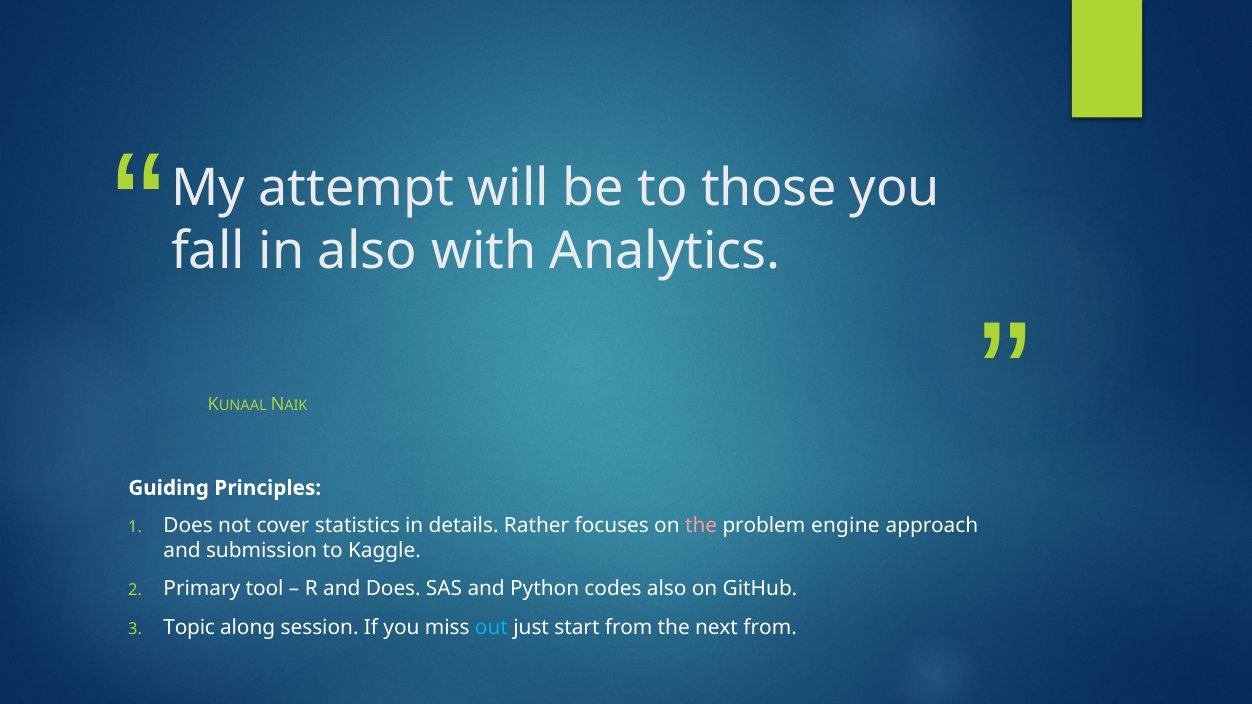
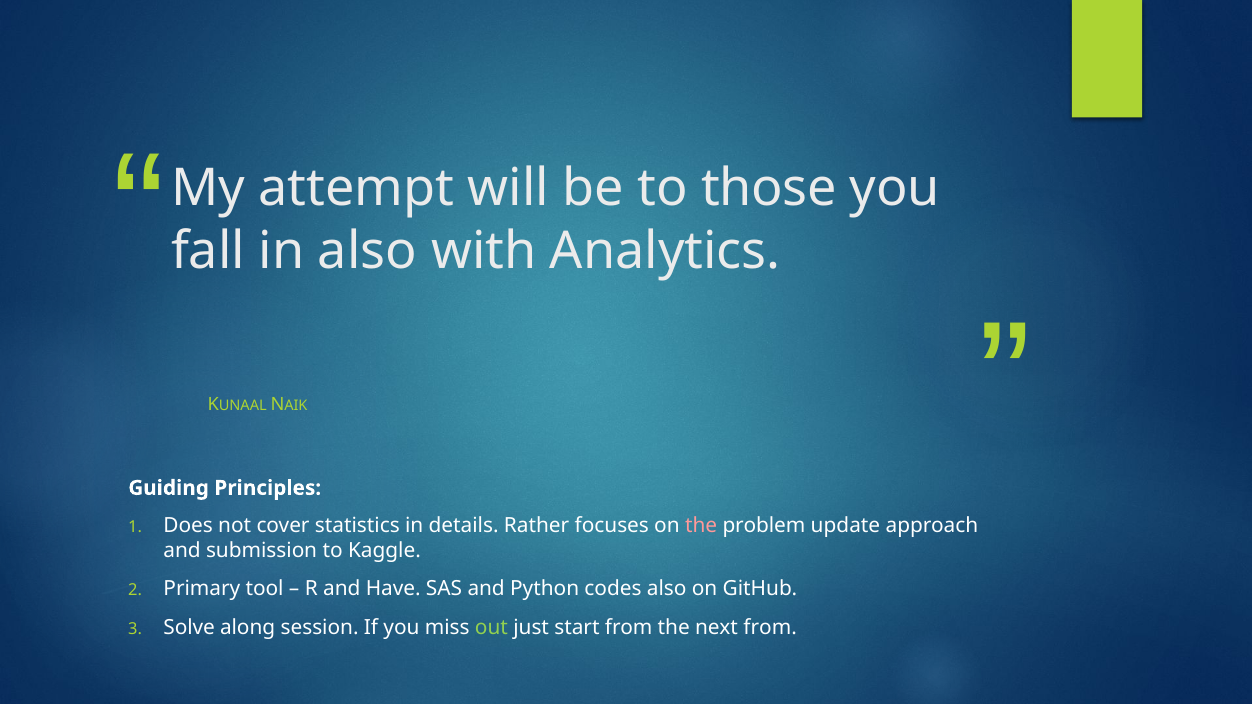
engine: engine -> update
and Does: Does -> Have
Topic: Topic -> Solve
out colour: light blue -> light green
